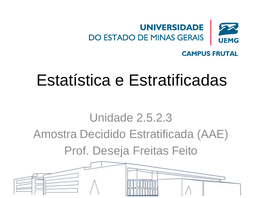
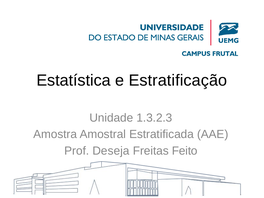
Estratificadas: Estratificadas -> Estratificação
2.5.2.3: 2.5.2.3 -> 1.3.2.3
Decidido: Decidido -> Amostral
